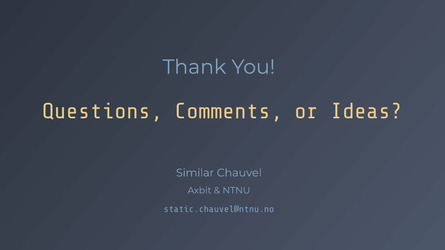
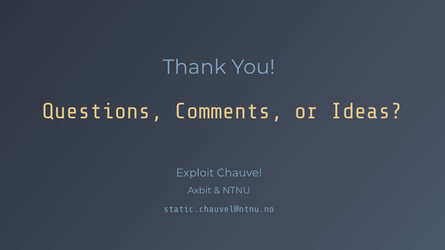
Similar: Similar -> Exploit
